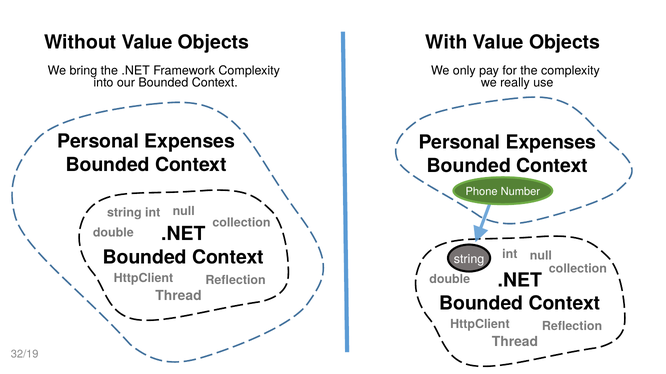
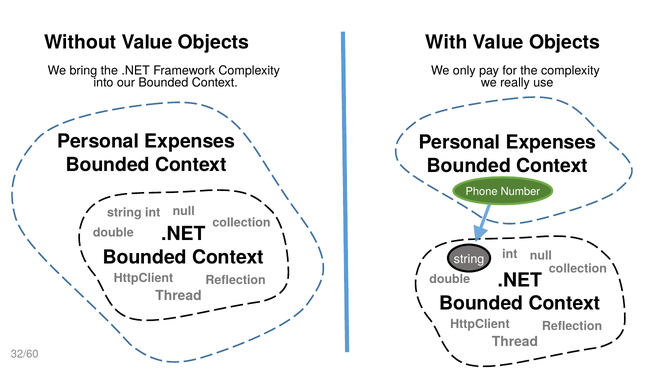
32/19: 32/19 -> 32/60
